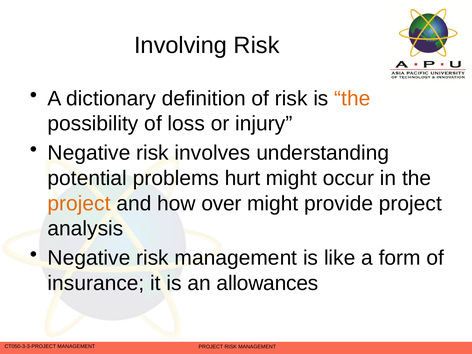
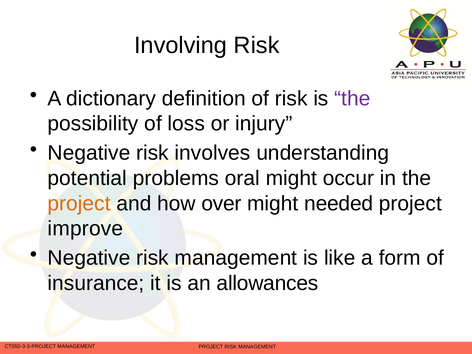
the at (352, 99) colour: orange -> purple
hurt: hurt -> oral
provide: provide -> needed
analysis: analysis -> improve
